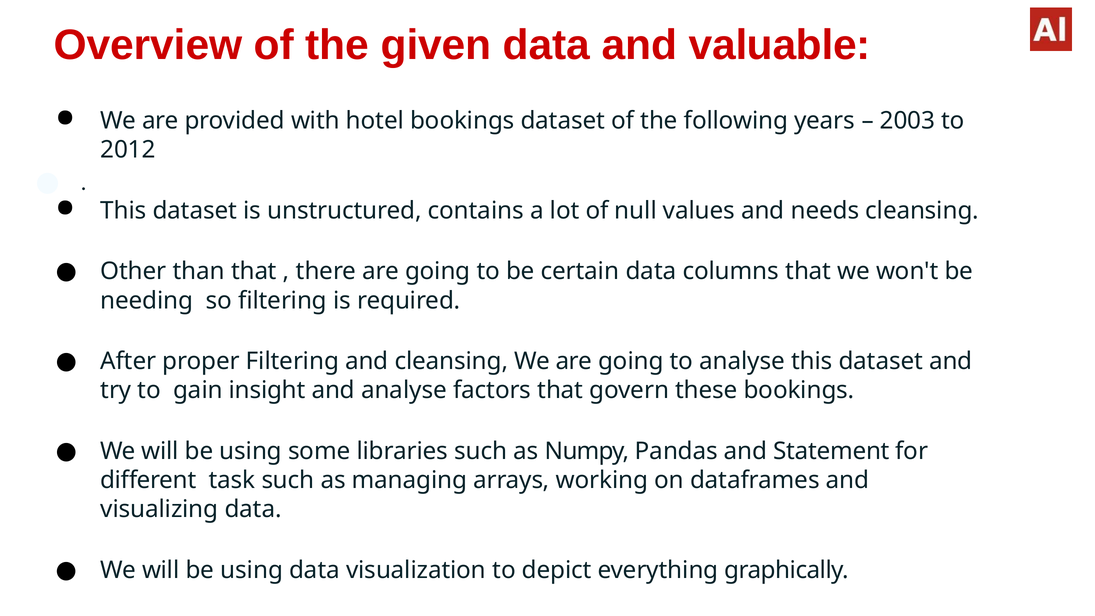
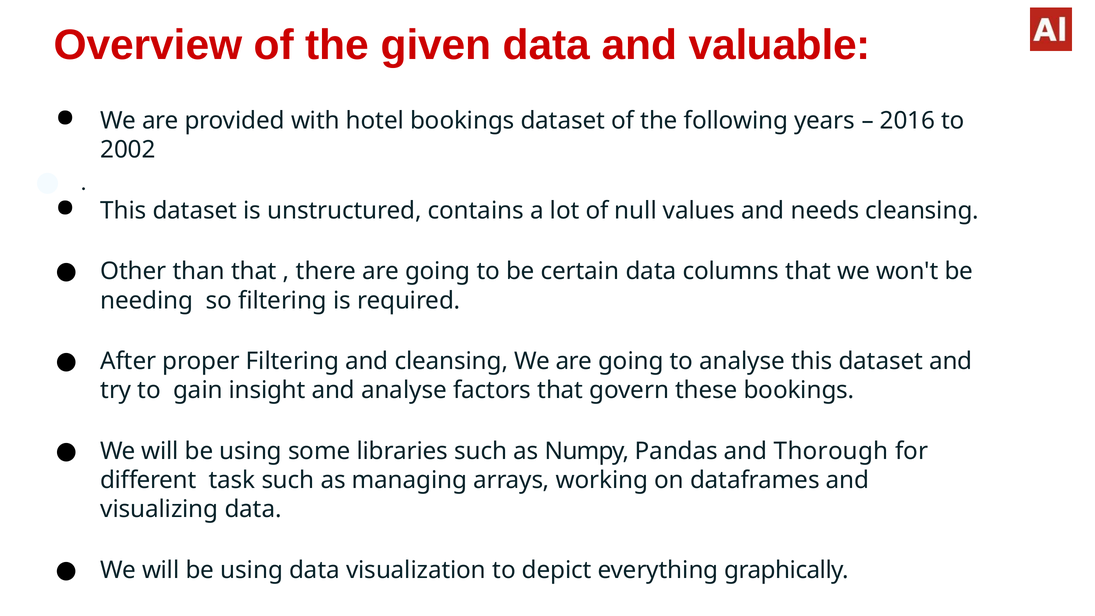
2003: 2003 -> 2016
2012: 2012 -> 2002
Statement: Statement -> Thorough
